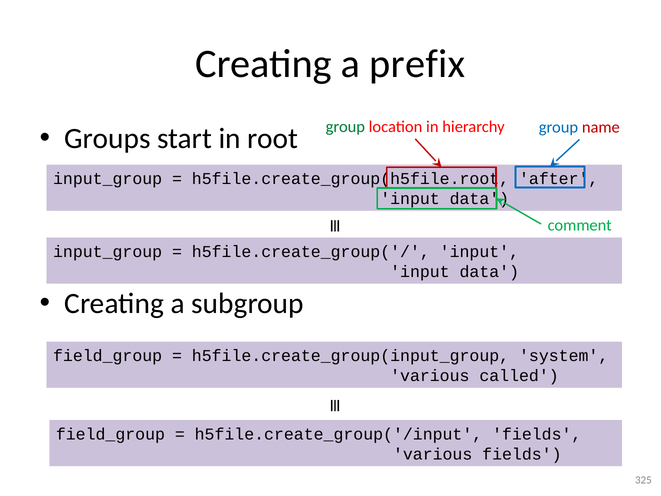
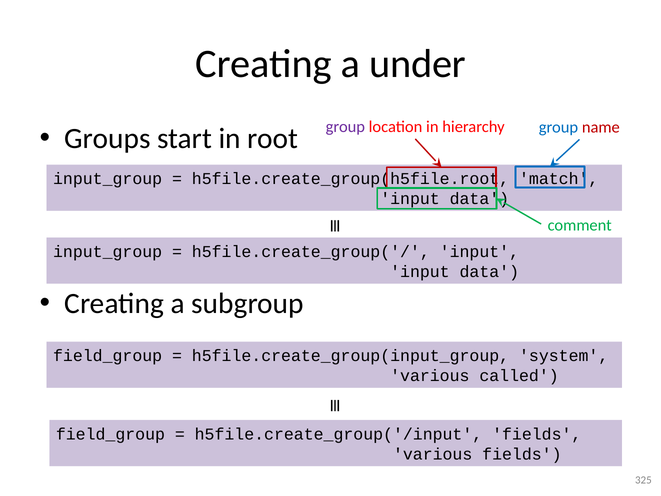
prefix: prefix -> under
group at (345, 127) colour: green -> purple
after: after -> match
